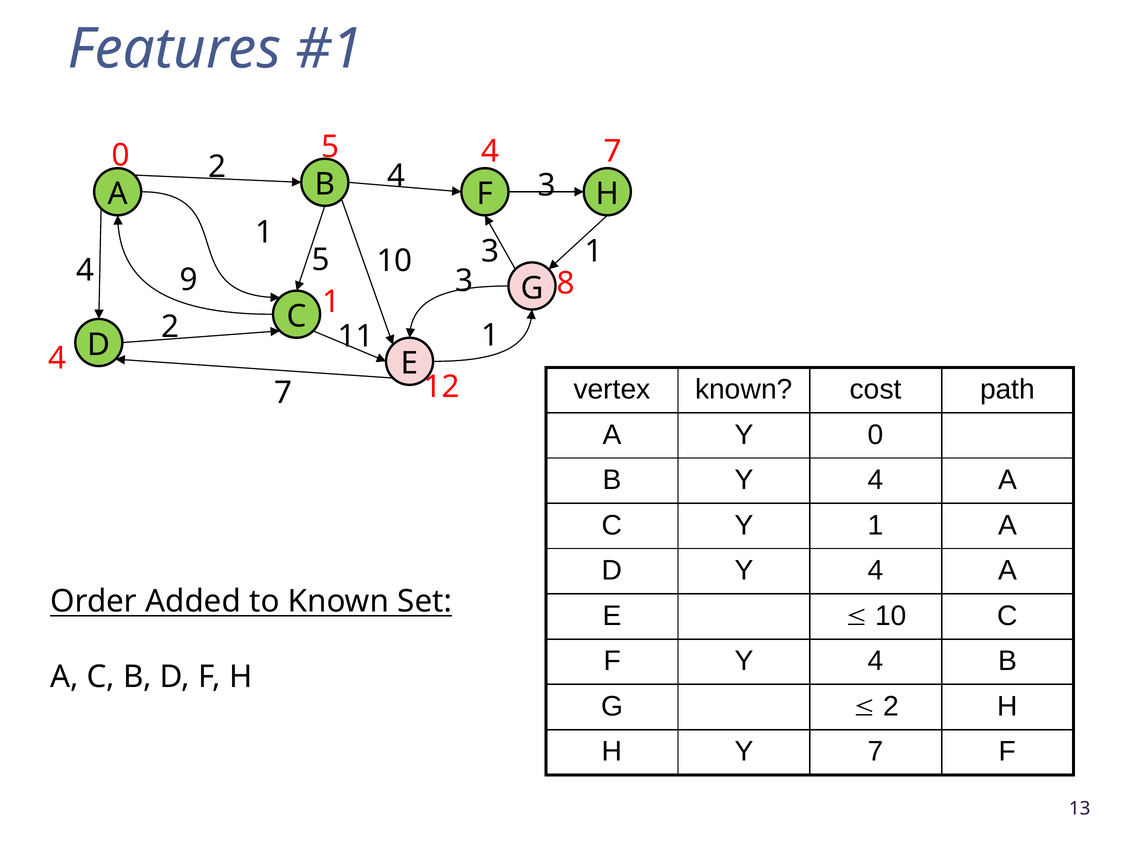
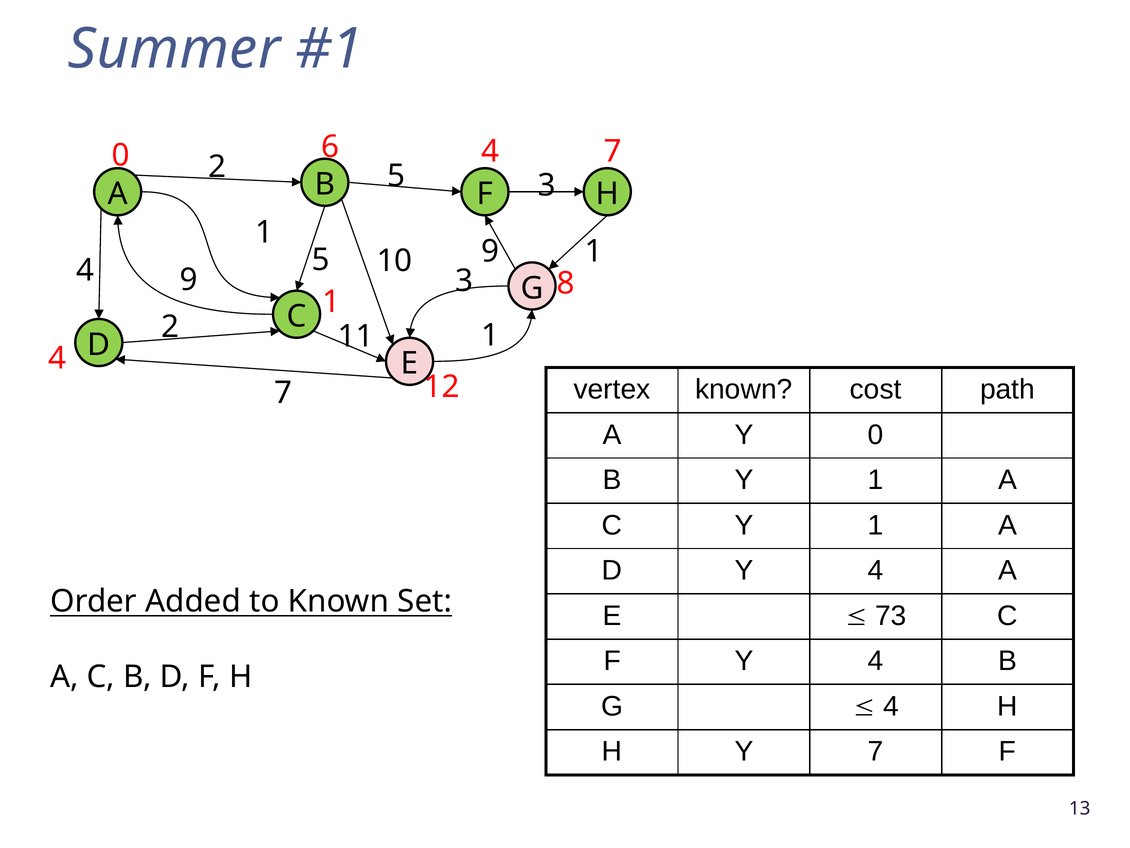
Features: Features -> Summer
0 5: 5 -> 6
4 at (396, 176): 4 -> 5
10 3: 3 -> 9
B Y 4: 4 -> 1
10 at (891, 615): 10 -> 73
2 at (891, 706): 2 -> 4
